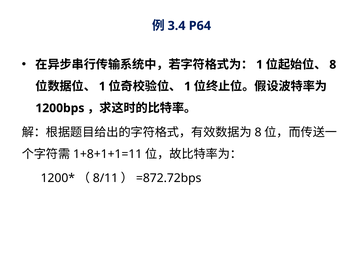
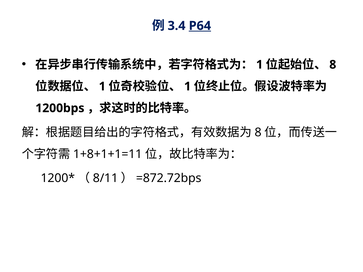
P64 underline: none -> present
